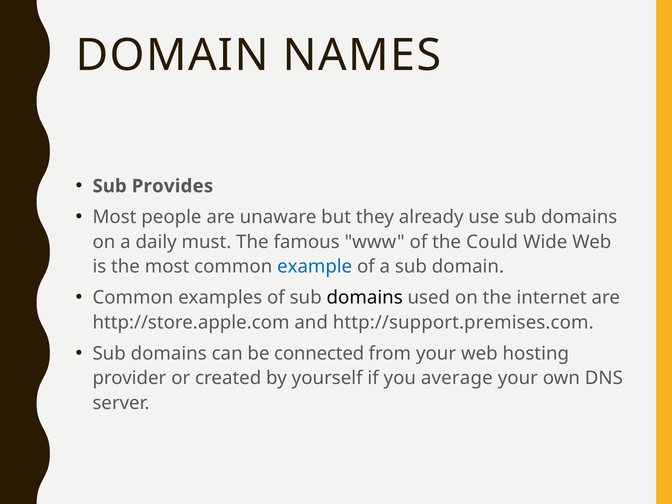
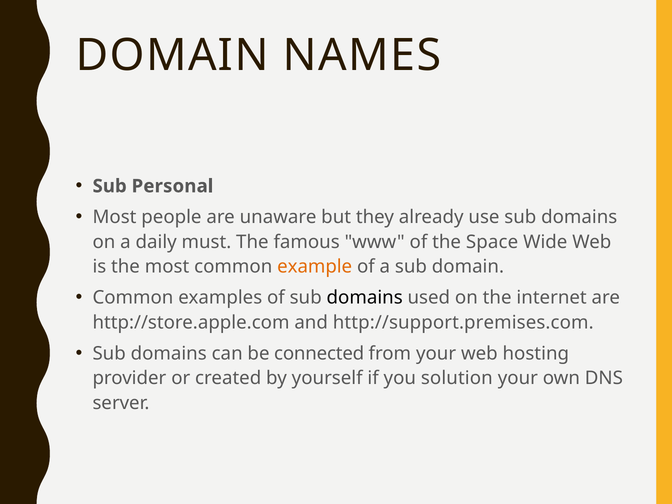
Provides: Provides -> Personal
Could: Could -> Space
example colour: blue -> orange
average: average -> solution
